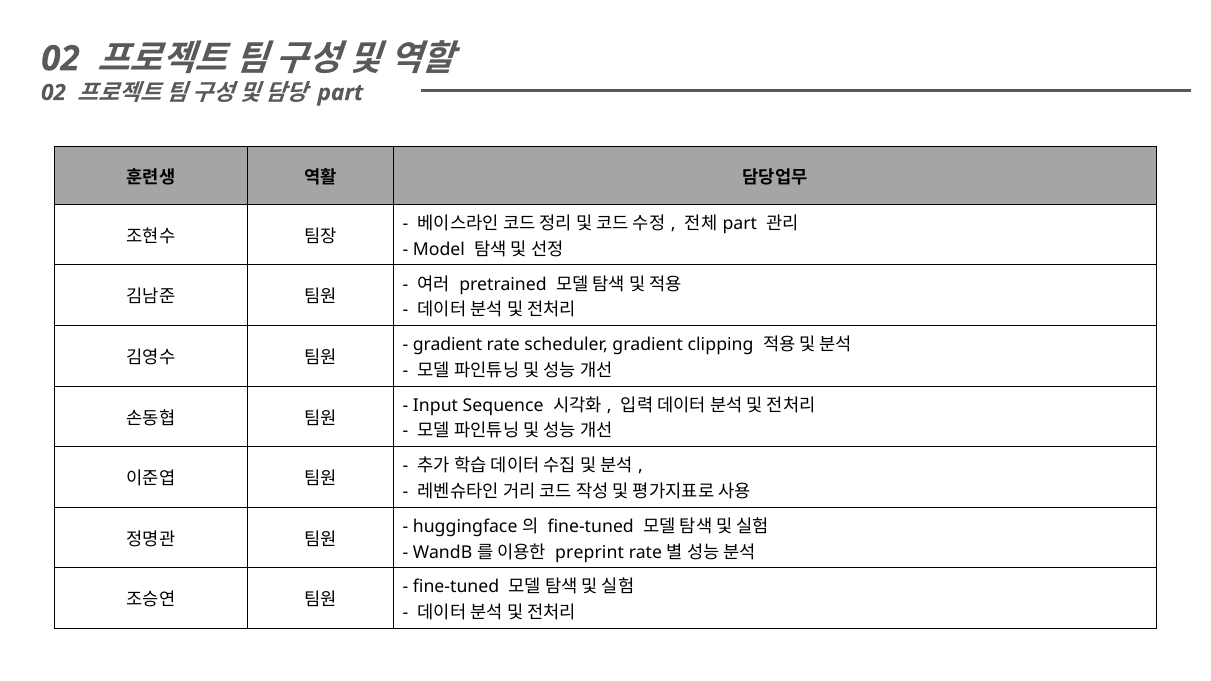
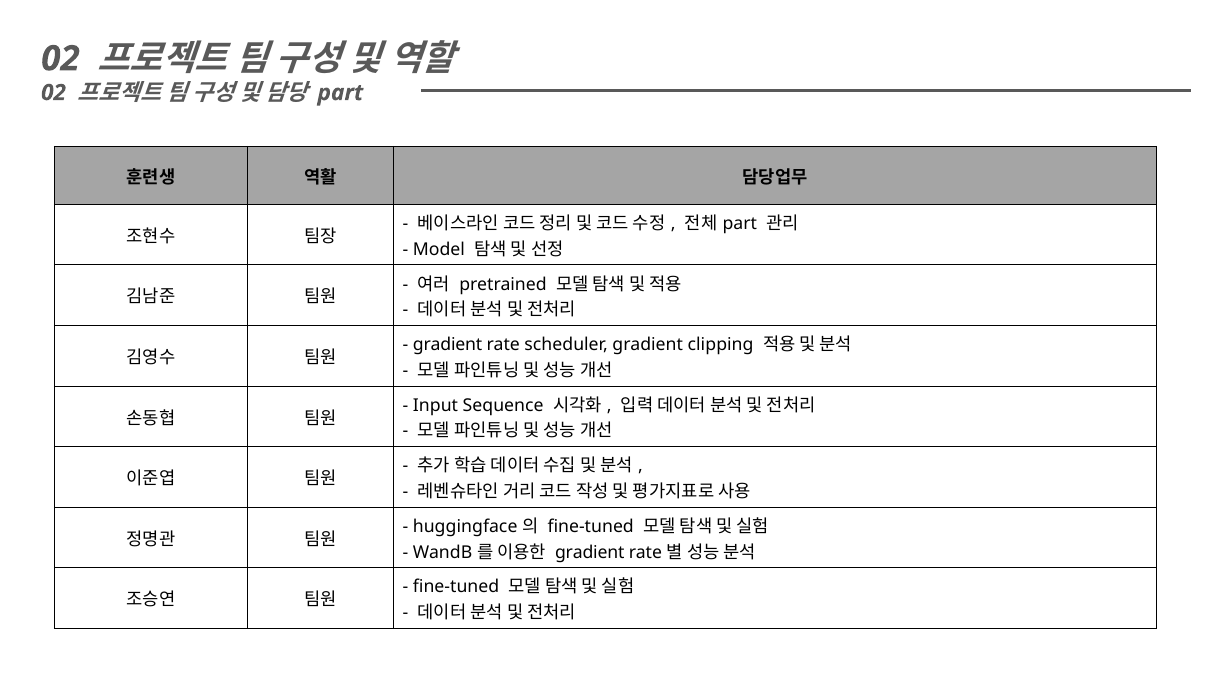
preprint at (590, 552): preprint -> gradient
